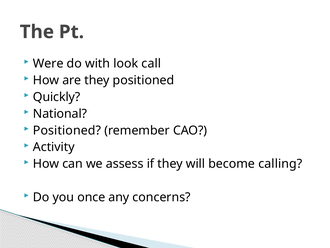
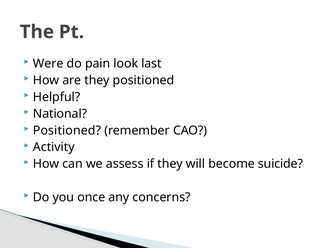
with: with -> pain
call: call -> last
Quickly: Quickly -> Helpful
calling: calling -> suicide
